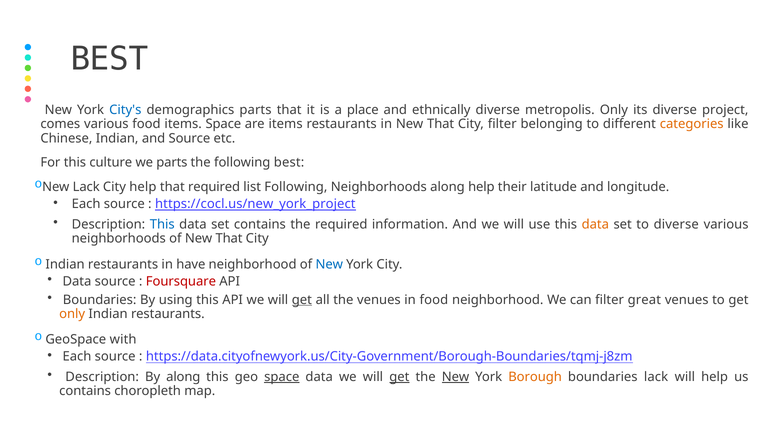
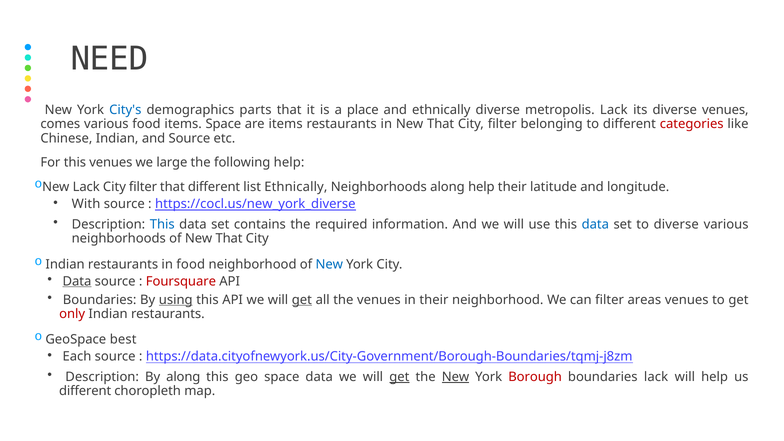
BEST at (109, 59): BEST -> NEED
metropolis Only: Only -> Lack
diverse project: project -> venues
categories colour: orange -> red
this culture: culture -> venues
we parts: parts -> large
following best: best -> help
help at (143, 187): help -> filter
that required: required -> different
list Following: Following -> Ethnically
Each at (86, 204): Each -> With
https://cocl.us/new_york_project: https://cocl.us/new_york_project -> https://cocl.us/new_york_diverse
data at (595, 224) colour: orange -> blue
in have: have -> food
Data at (77, 281) underline: none -> present
using underline: none -> present
in food: food -> their
great: great -> areas
only at (72, 314) colour: orange -> red
with: with -> best
space at (282, 377) underline: present -> none
Borough colour: orange -> red
contains at (85, 391): contains -> different
